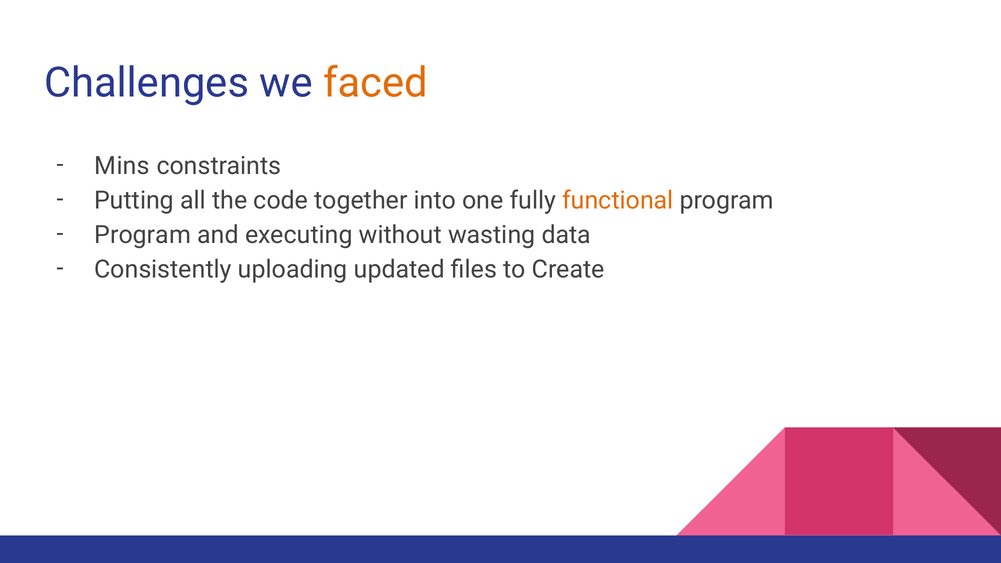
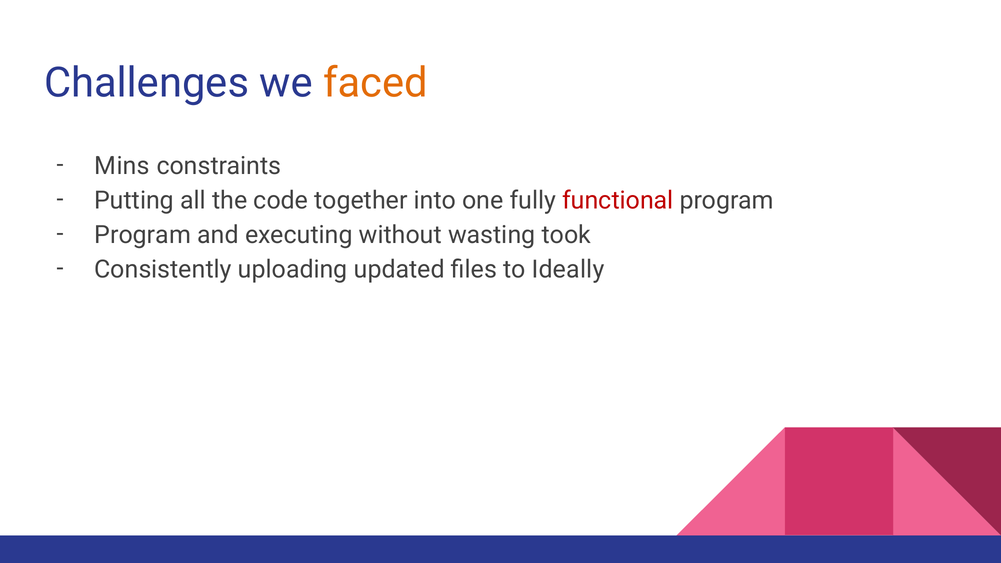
functional colour: orange -> red
data: data -> took
Create: Create -> Ideally
